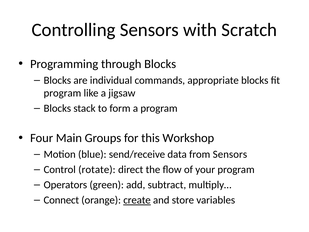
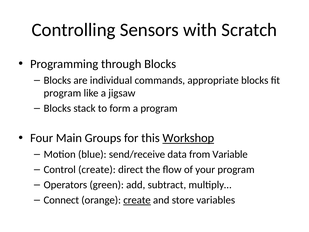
Workshop underline: none -> present
from Sensors: Sensors -> Variable
Control rotate: rotate -> create
